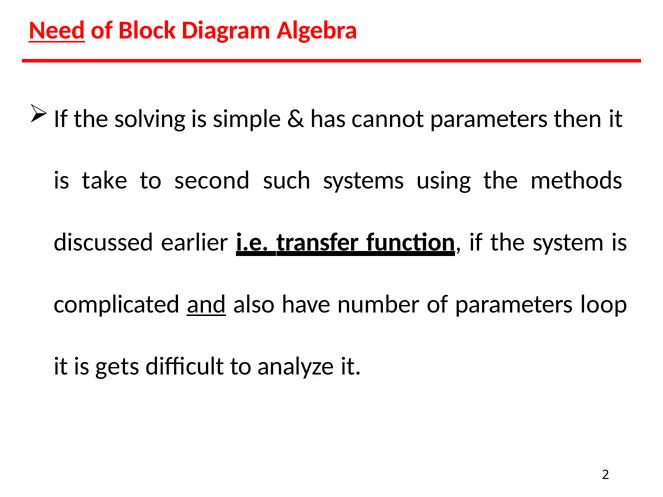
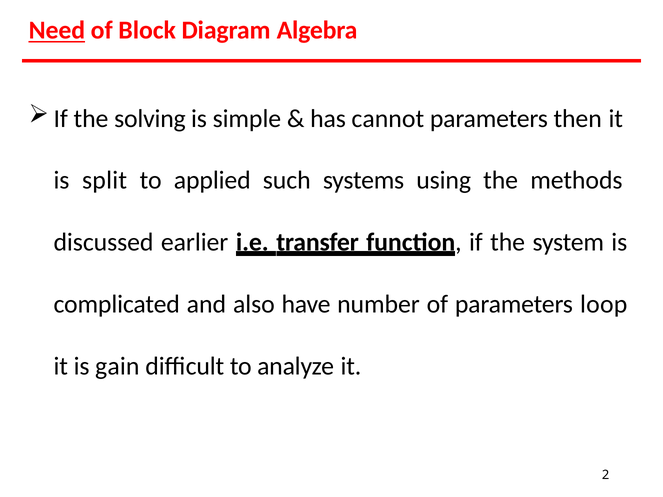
take: take -> split
second: second -> applied
and underline: present -> none
gets: gets -> gain
